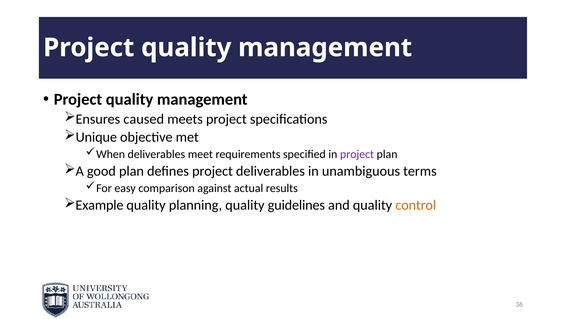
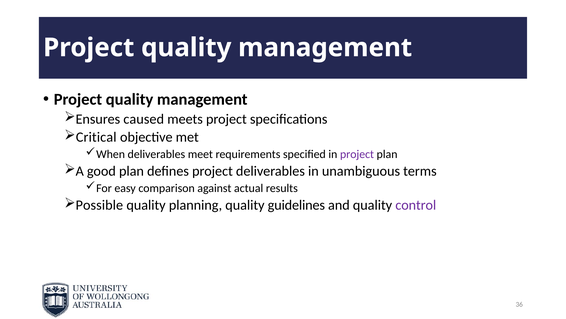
Unique: Unique -> Critical
Example: Example -> Possible
control colour: orange -> purple
